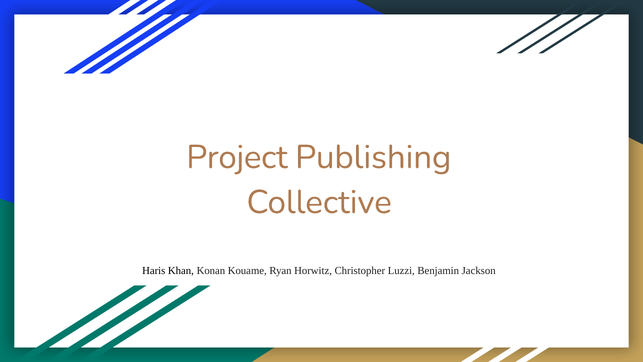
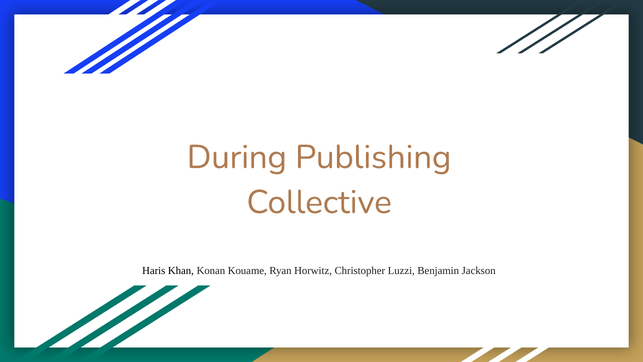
Project: Project -> During
